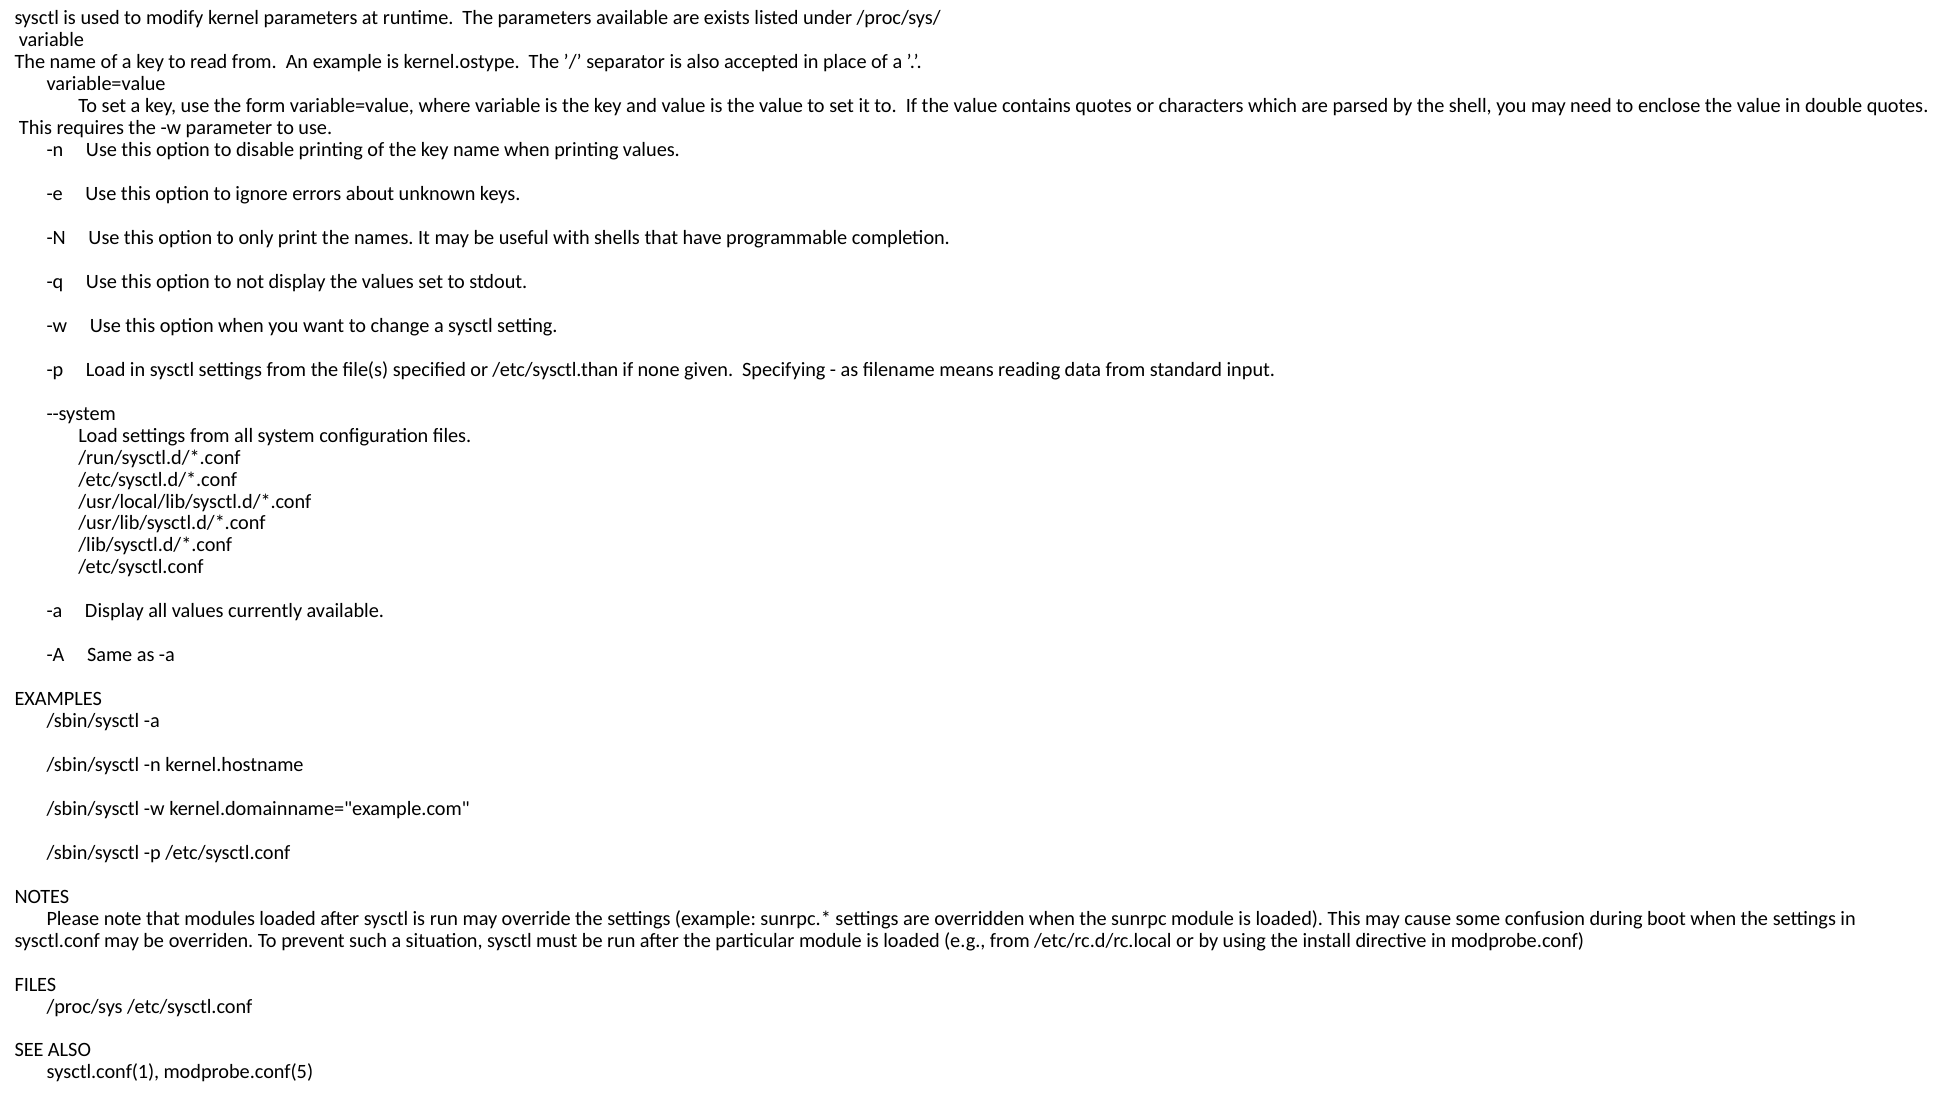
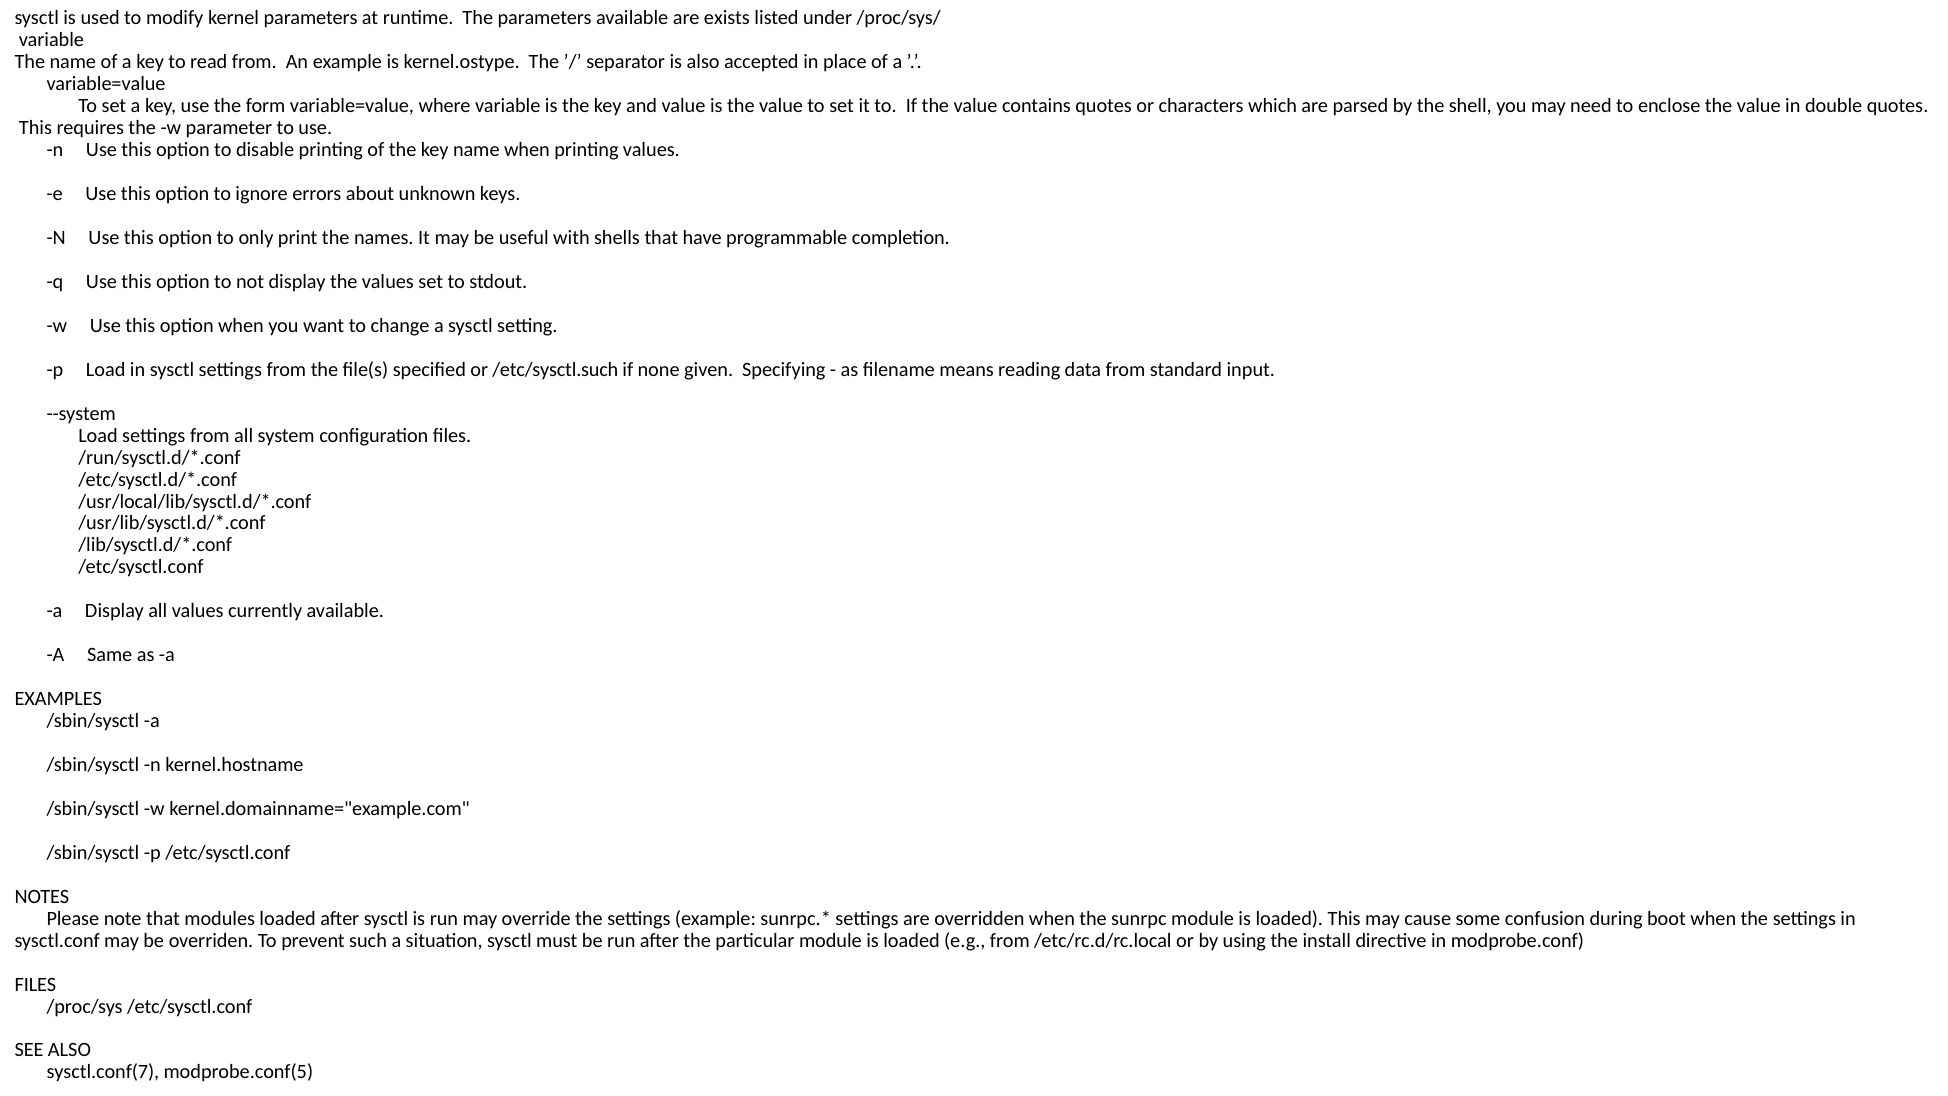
/etc/sysctl.than: /etc/sysctl.than -> /etc/sysctl.such
sysctl.conf(1: sysctl.conf(1 -> sysctl.conf(7
